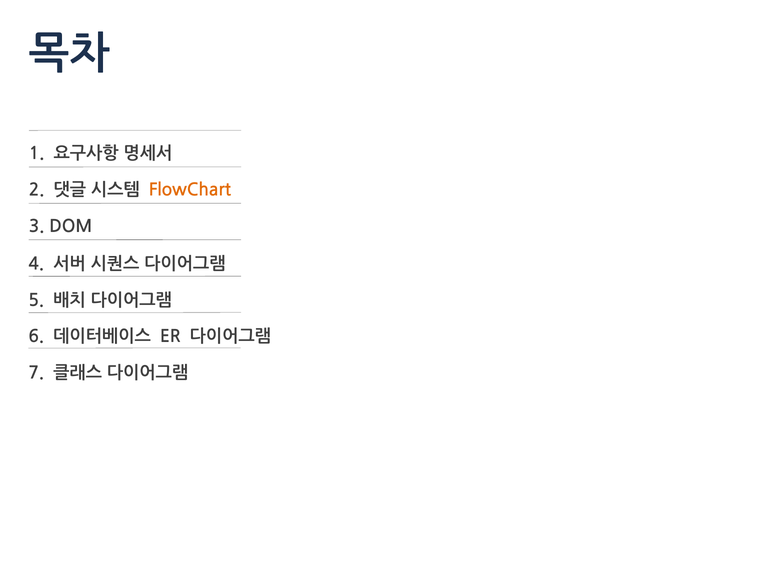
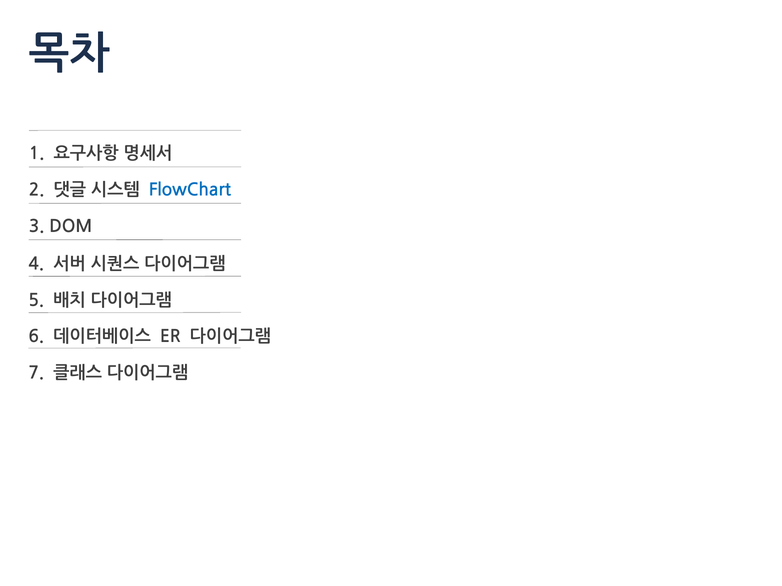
FlowChart colour: orange -> blue
